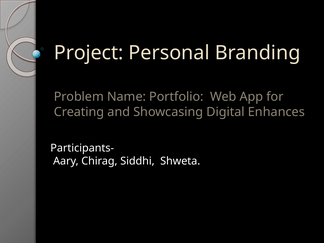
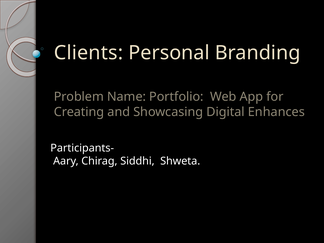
Project: Project -> Clients
